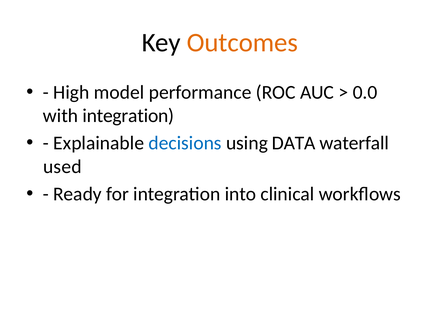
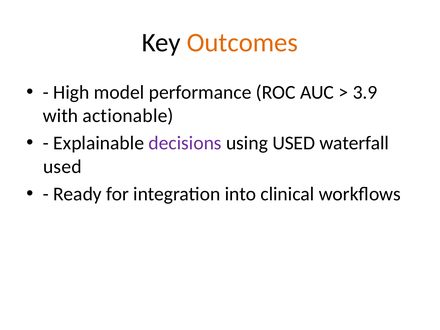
0.0: 0.0 -> 3.9
with integration: integration -> actionable
decisions colour: blue -> purple
using DATA: DATA -> USED
